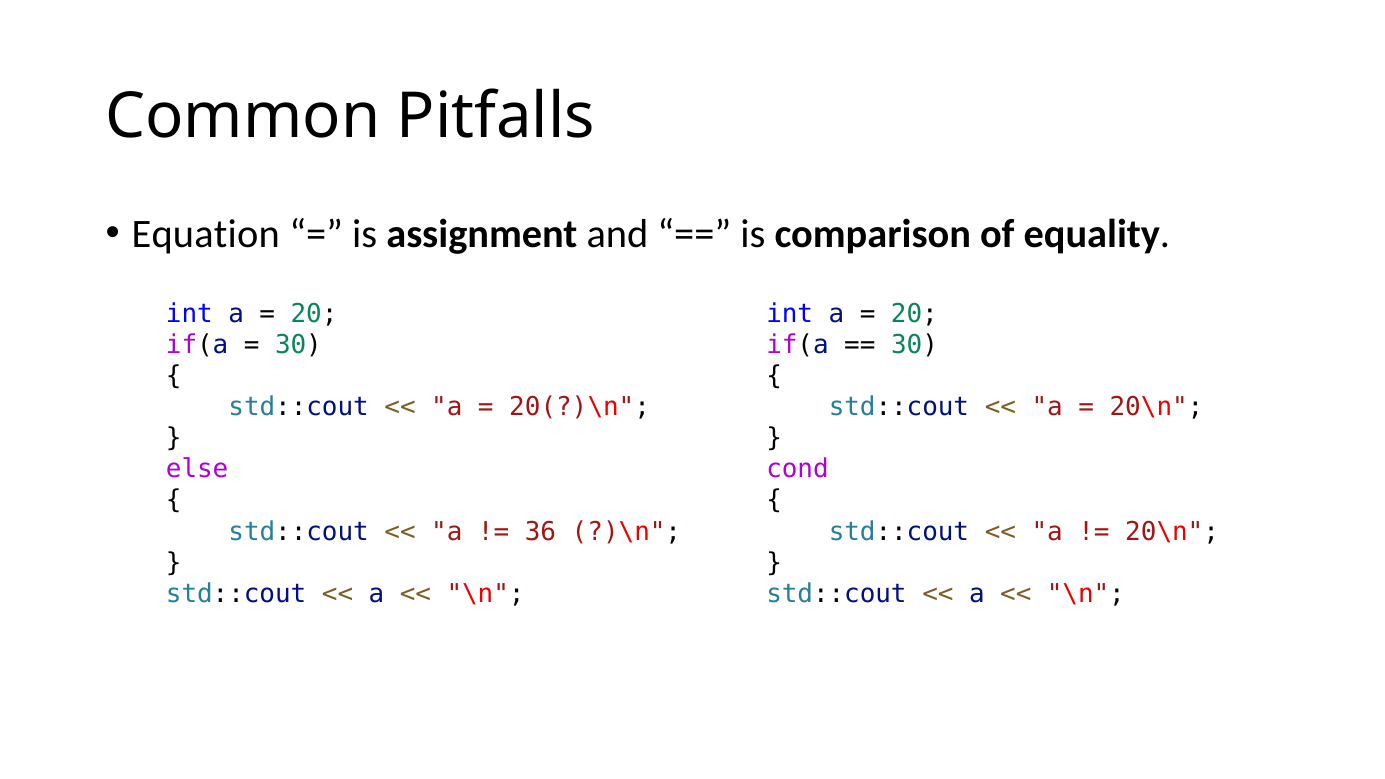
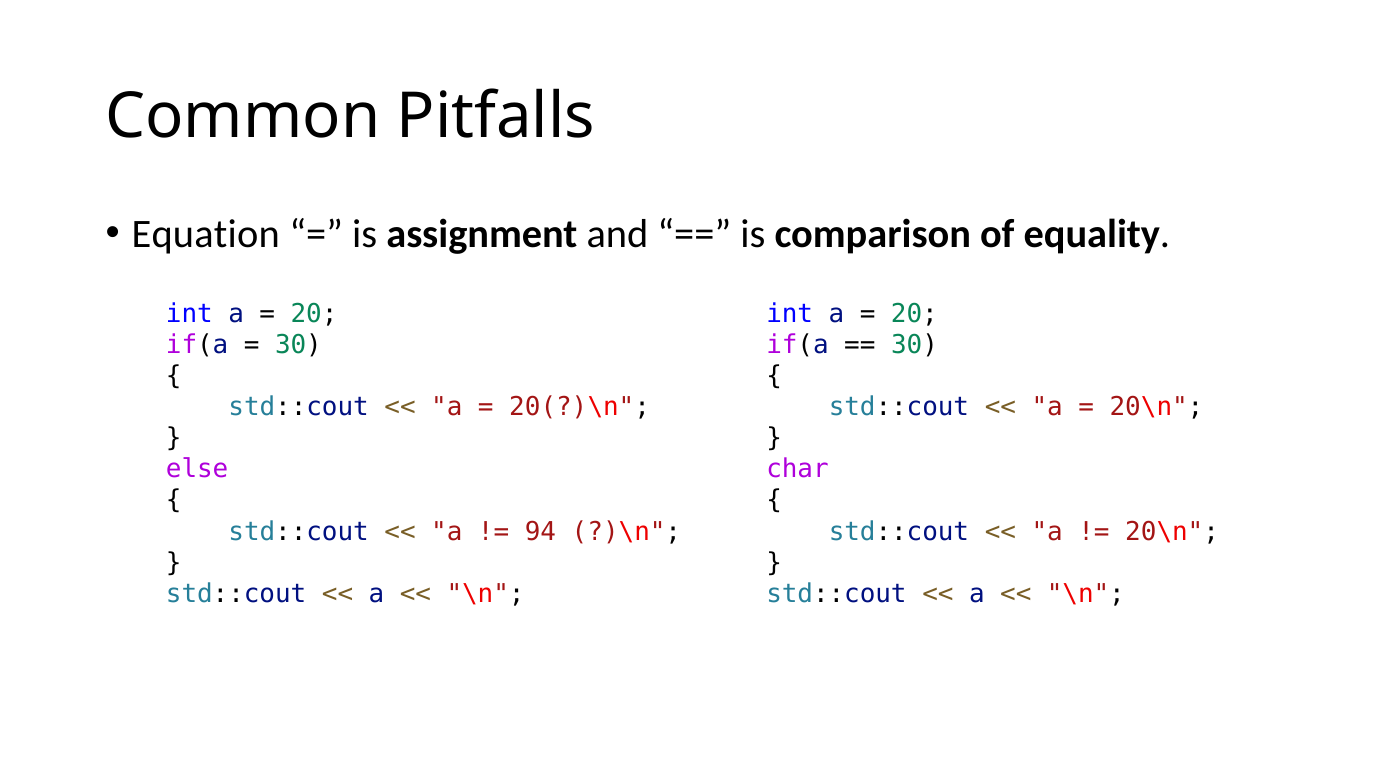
cond: cond -> char
36: 36 -> 94
